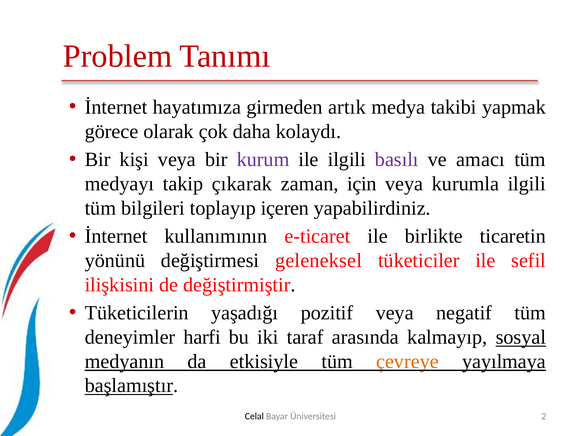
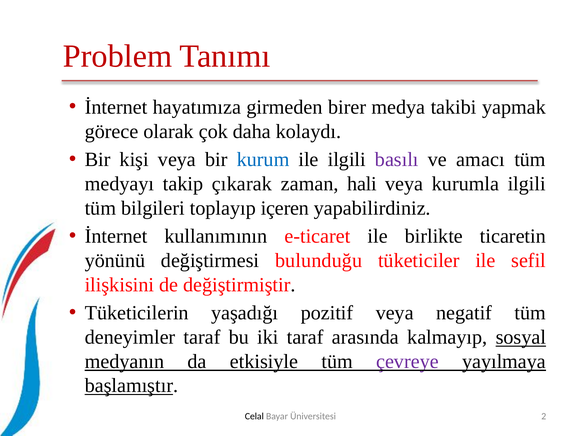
artık: artık -> birer
kurum colour: purple -> blue
için: için -> hali
geleneksel: geleneksel -> bulunduğu
deneyimler harfi: harfi -> taraf
çevreye colour: orange -> purple
